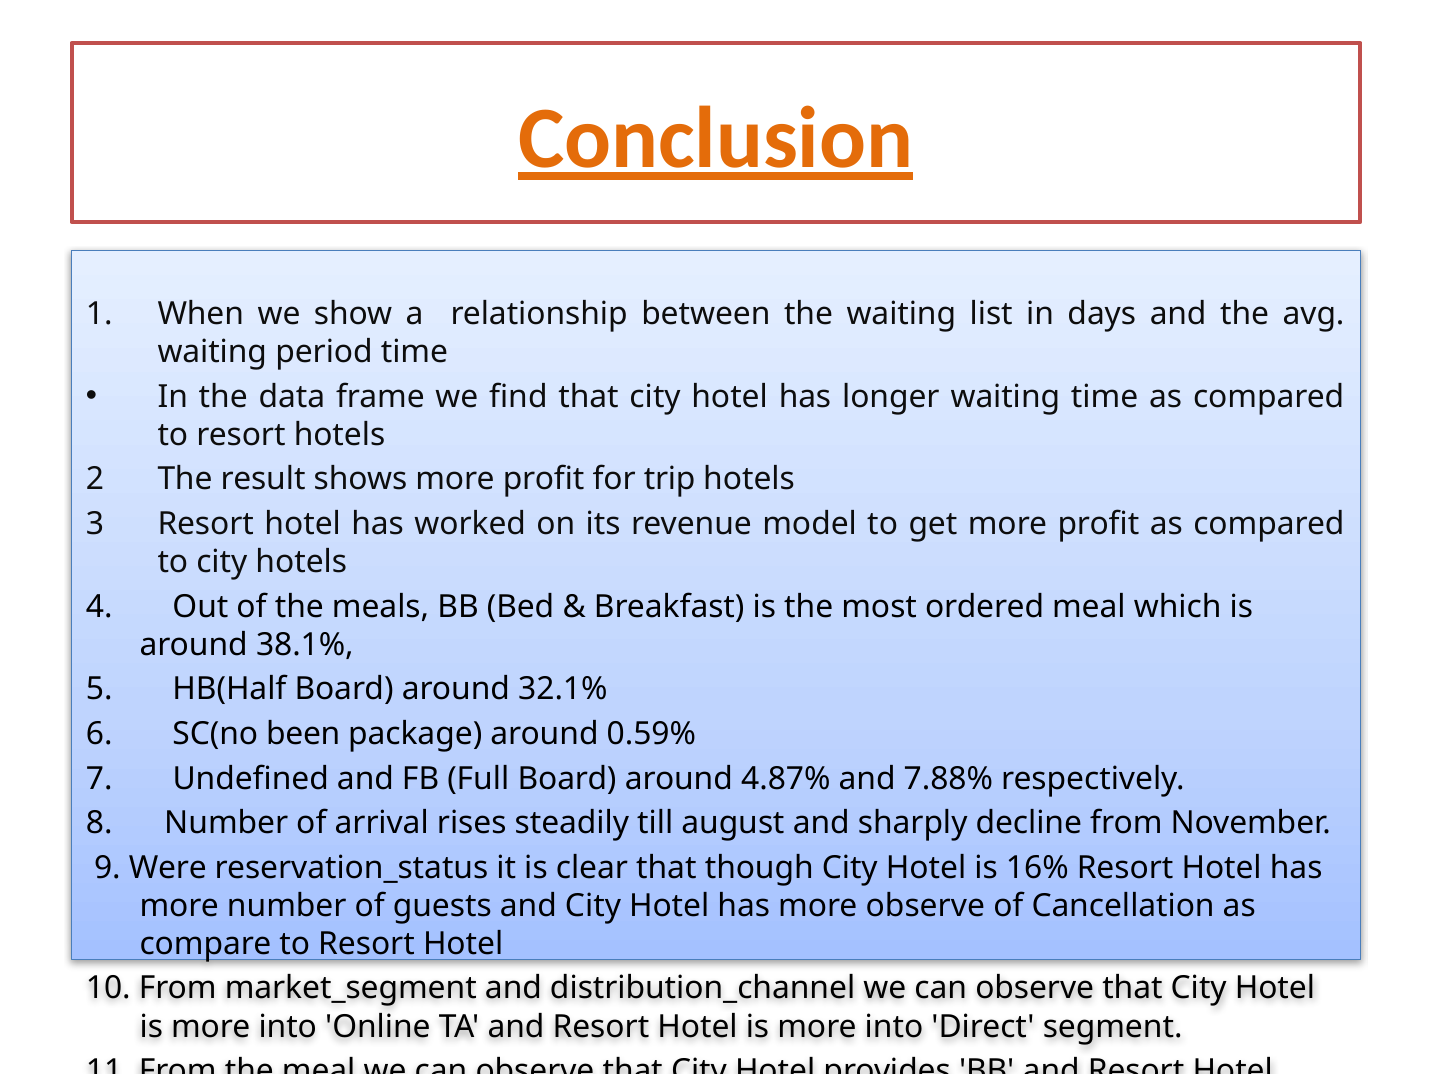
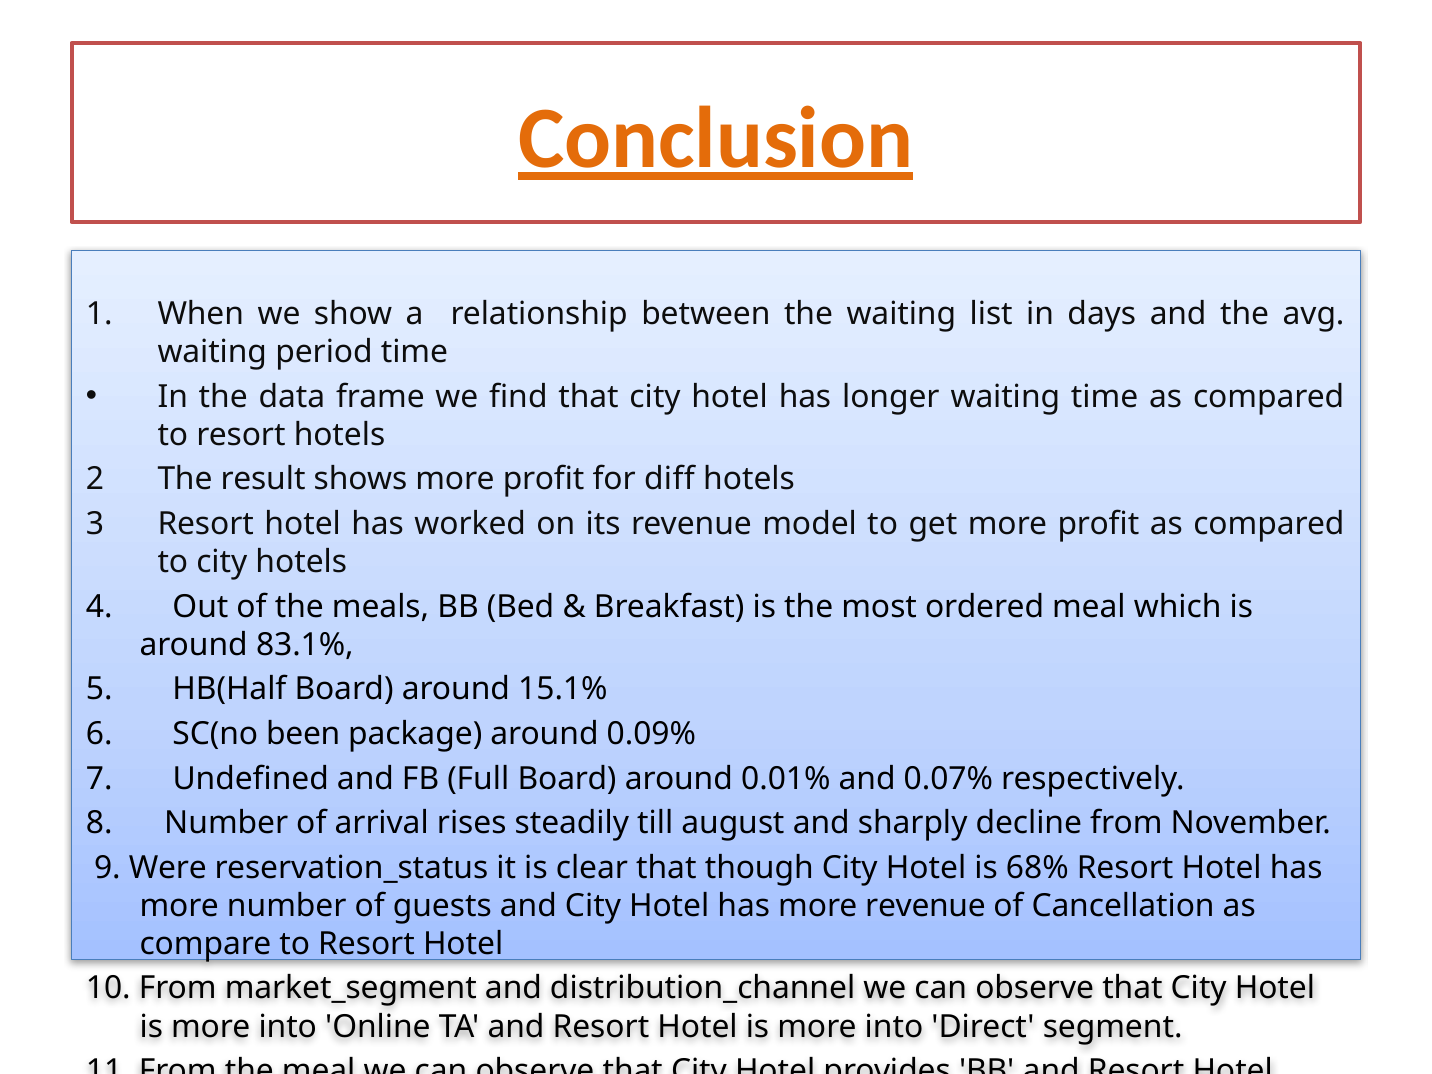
trip: trip -> diff
38.1%: 38.1% -> 83.1%
32.1%: 32.1% -> 15.1%
0.59%: 0.59% -> 0.09%
4.87%: 4.87% -> 0.01%
7.88%: 7.88% -> 0.07%
16%: 16% -> 68%
more observe: observe -> revenue
